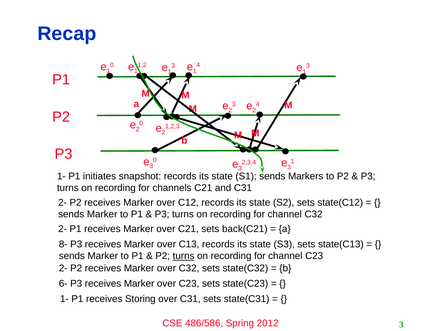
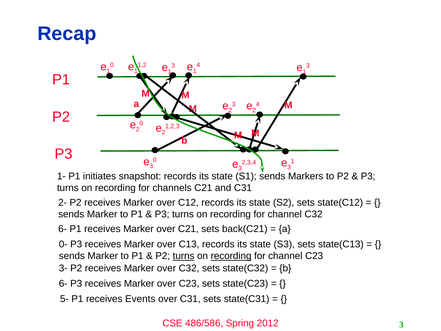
2- at (63, 229): 2- -> 6-
8-: 8- -> 0-
recording at (231, 256) underline: none -> present
2- at (63, 268): 2- -> 3-
1- at (64, 299): 1- -> 5-
Storing: Storing -> Events
